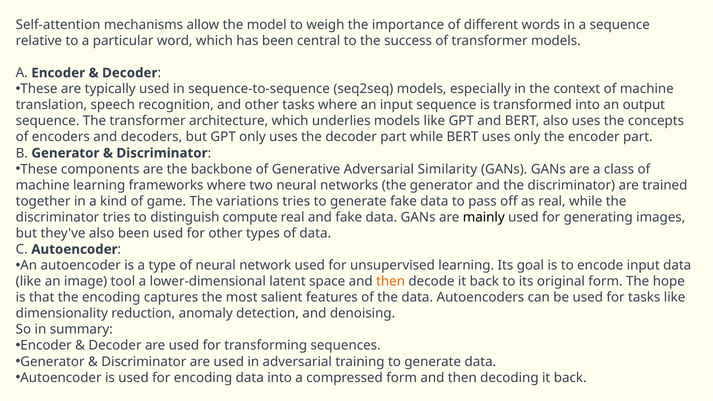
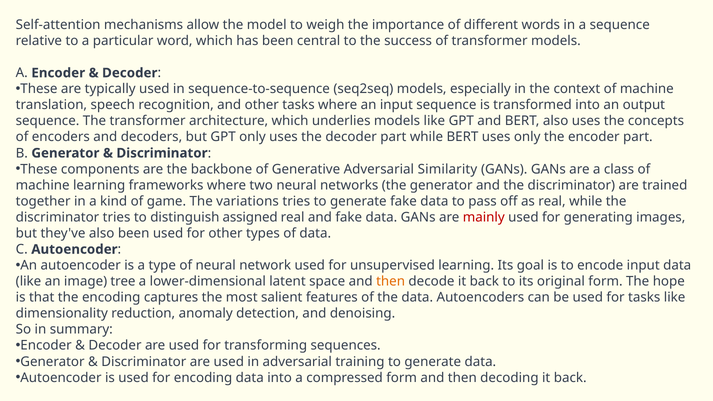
compute: compute -> assigned
mainly colour: black -> red
tool: tool -> tree
